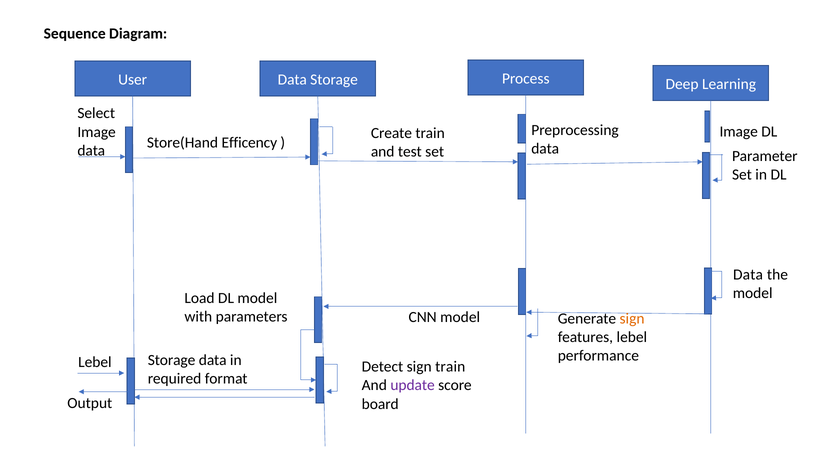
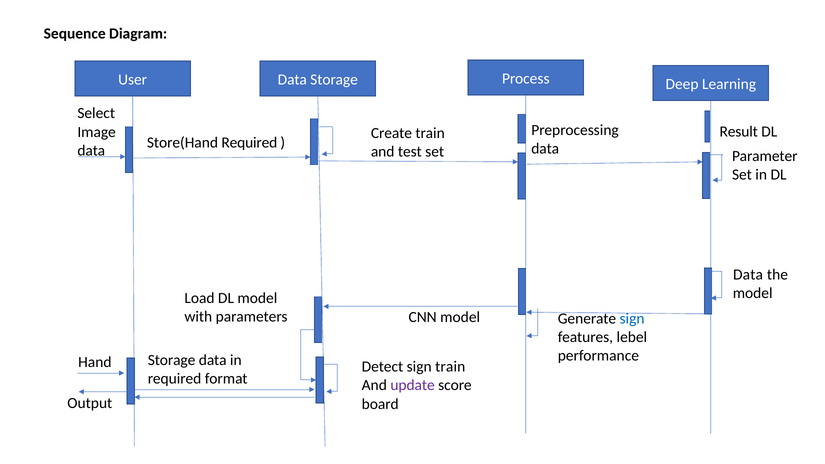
Image at (739, 132): Image -> Result
Store(Hand Efficency: Efficency -> Required
sign at (632, 319) colour: orange -> blue
Lebel at (95, 362): Lebel -> Hand
